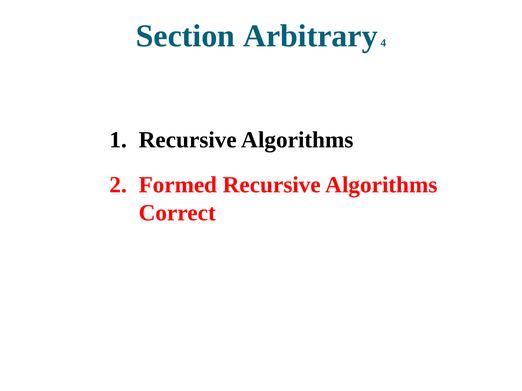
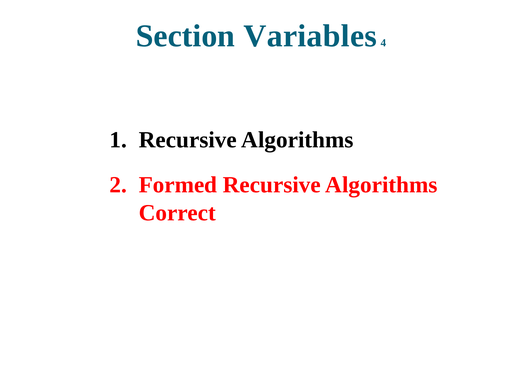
Arbitrary: Arbitrary -> Variables
